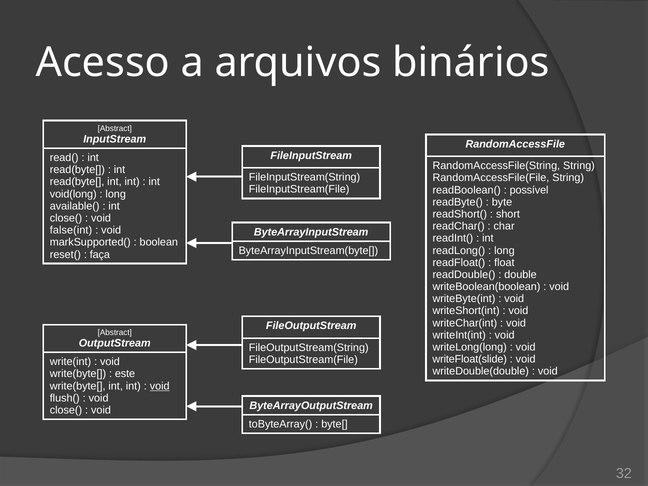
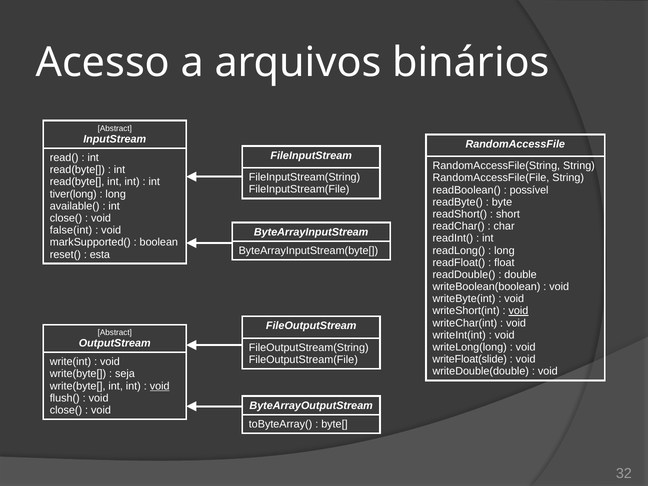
void(long: void(long -> tiver(long
faça: faça -> esta
void at (518, 311) underline: none -> present
este: este -> seja
